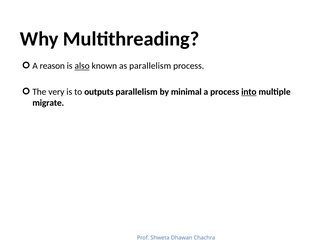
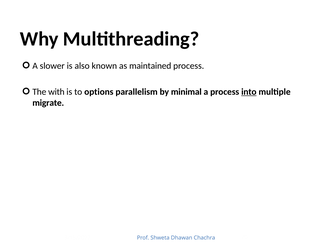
reason: reason -> slower
also underline: present -> none
as parallelism: parallelism -> maintained
very: very -> with
outputs: outputs -> options
